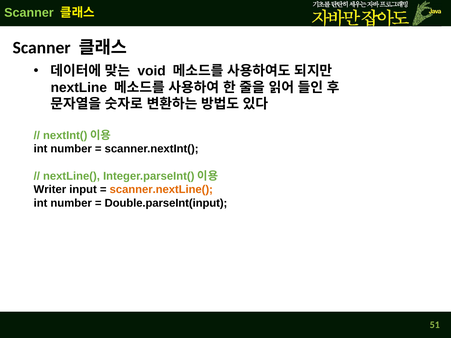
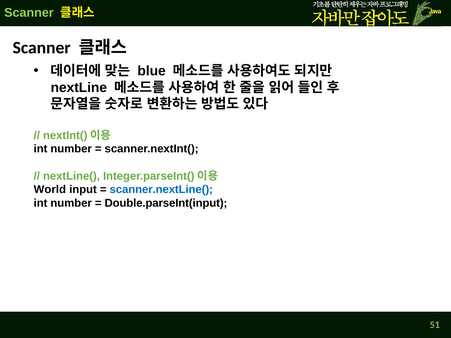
void: void -> blue
Writer: Writer -> World
scanner.nextLine( colour: orange -> blue
